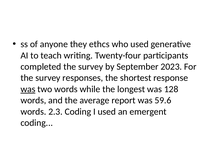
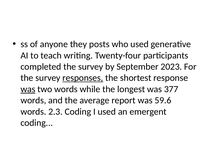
ethcs: ethcs -> posts
responses underline: none -> present
128: 128 -> 377
